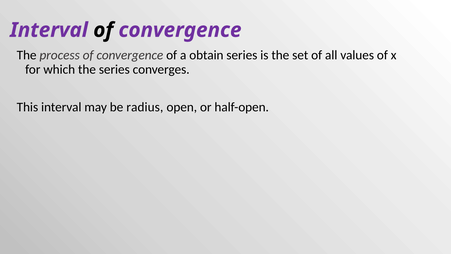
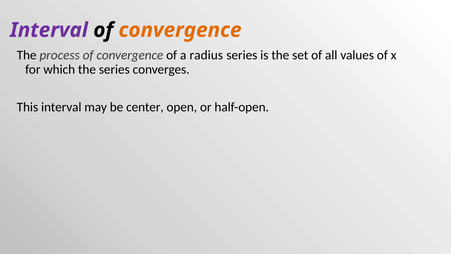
convergence at (180, 30) colour: purple -> orange
obtain: obtain -> radius
radius: radius -> center
